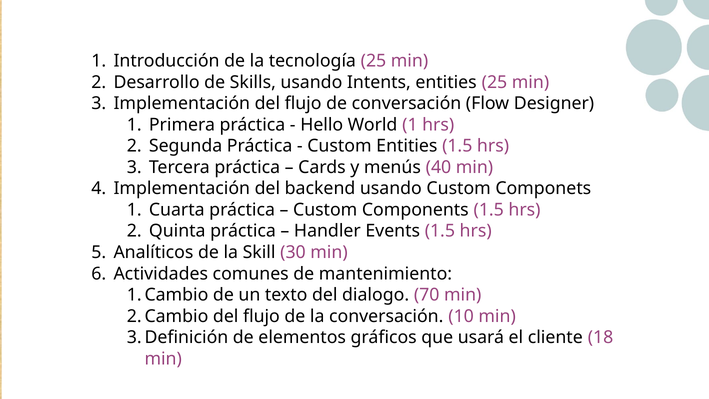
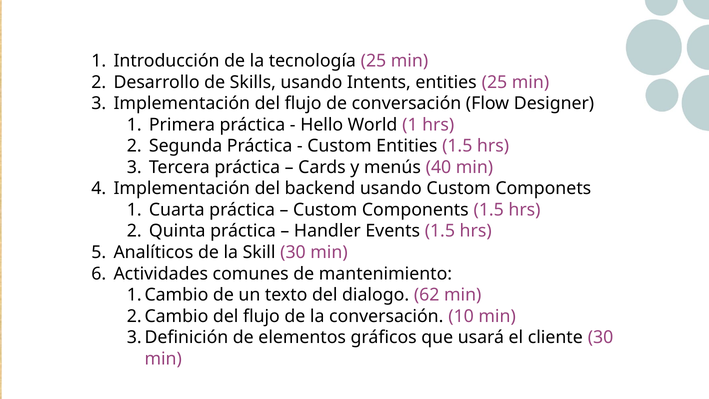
70: 70 -> 62
cliente 18: 18 -> 30
